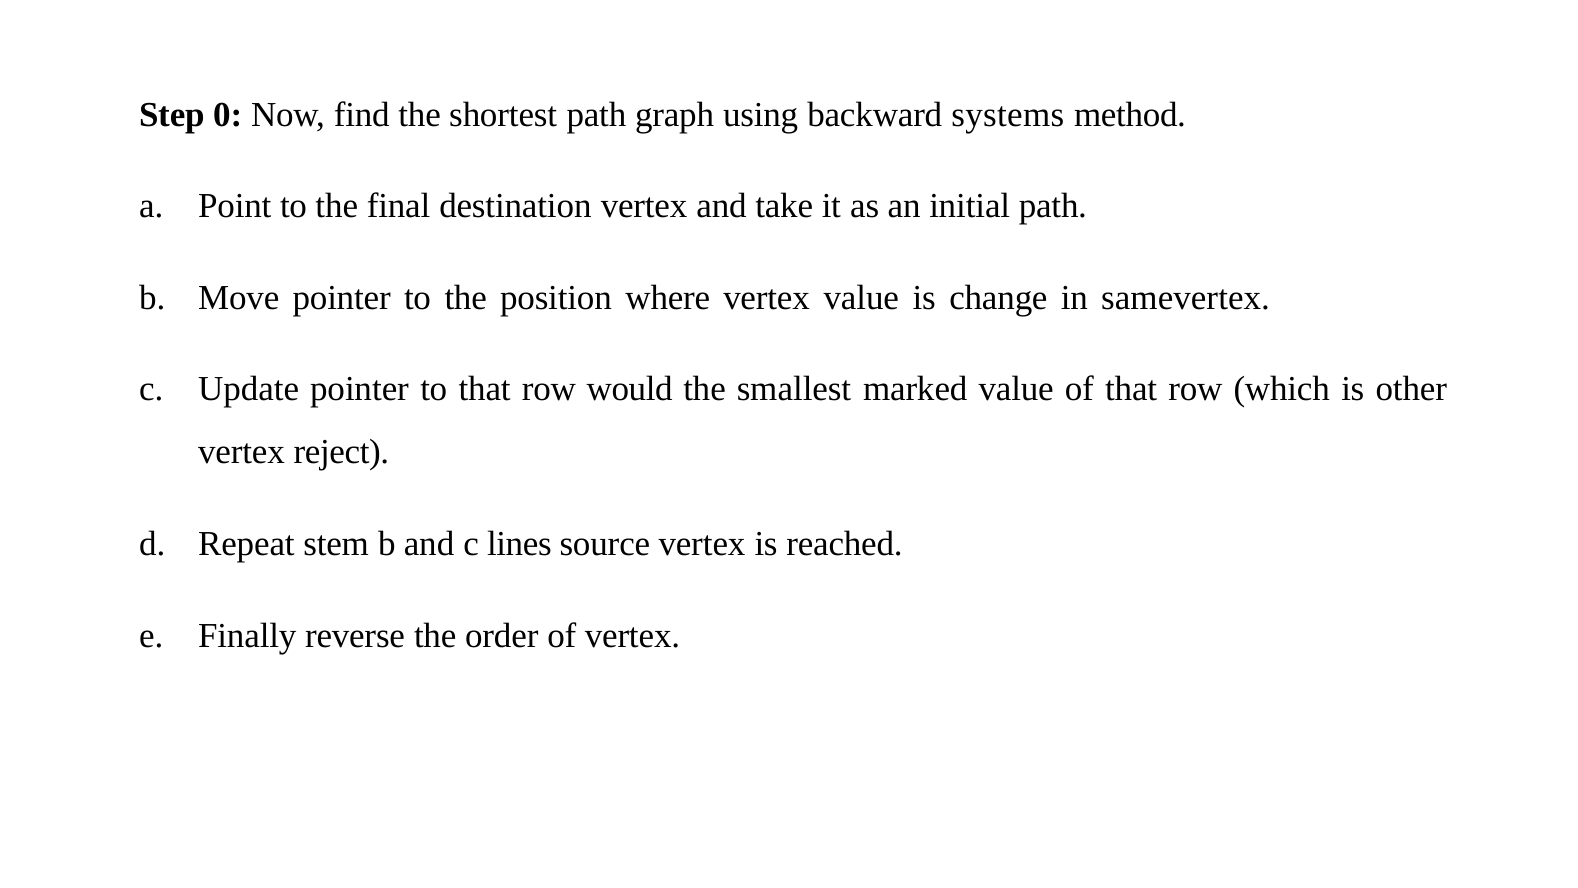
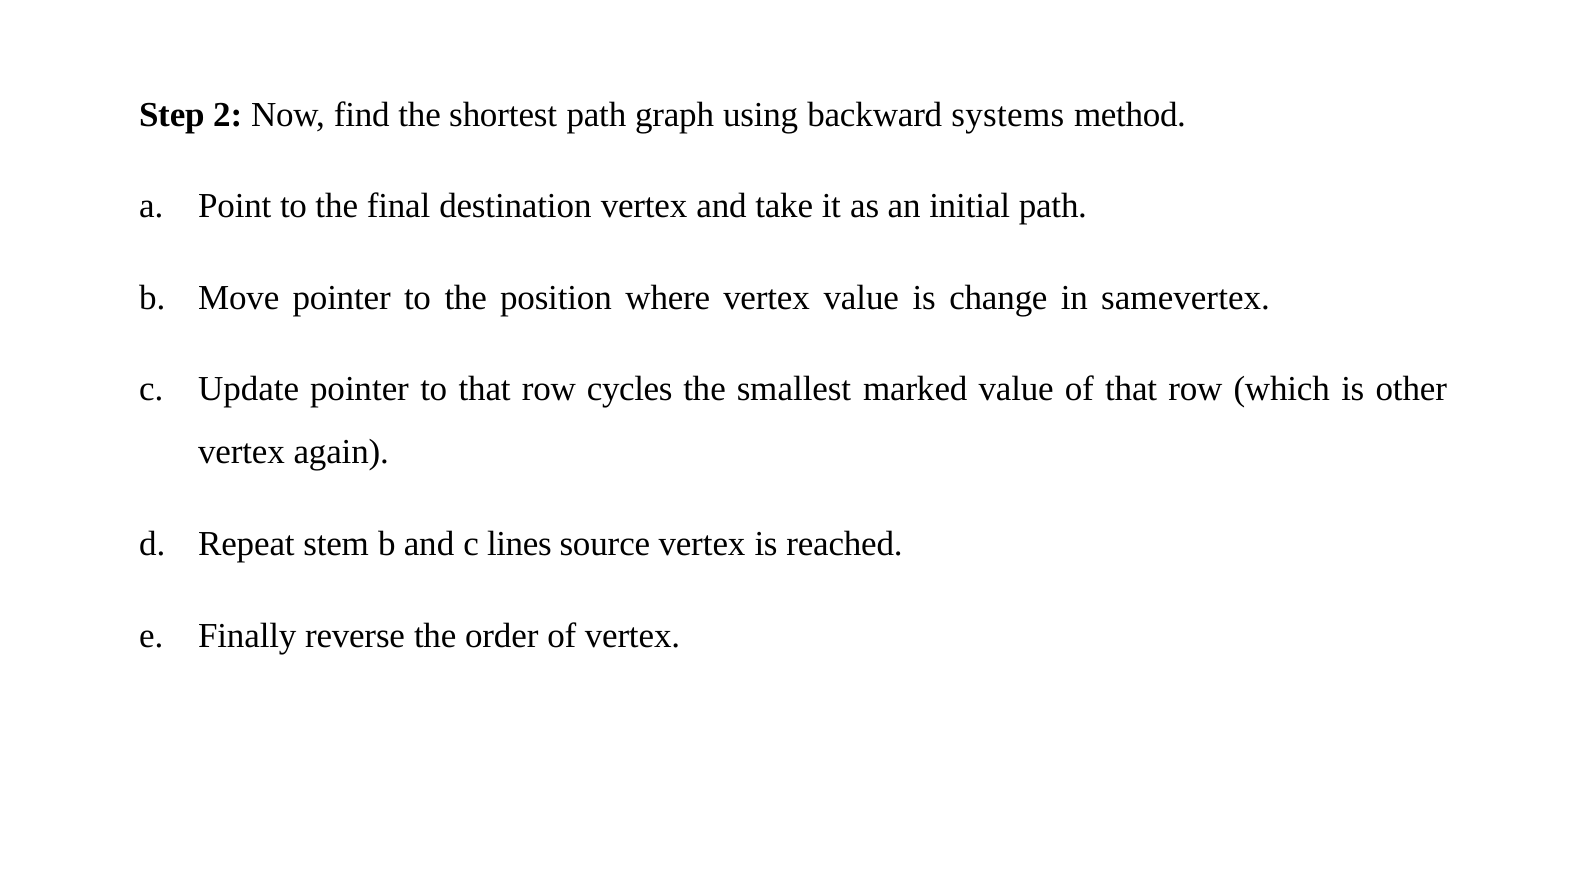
0: 0 -> 2
would: would -> cycles
reject: reject -> again
